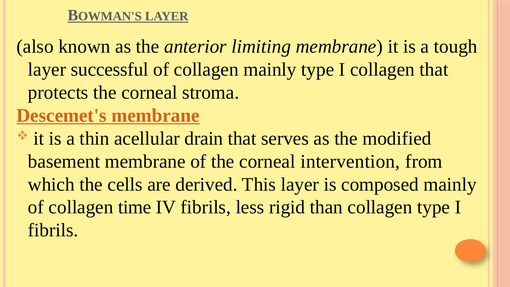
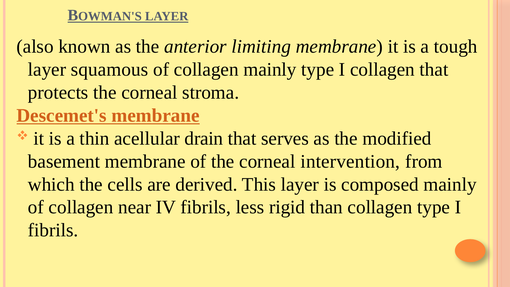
successful: successful -> squamous
time: time -> near
